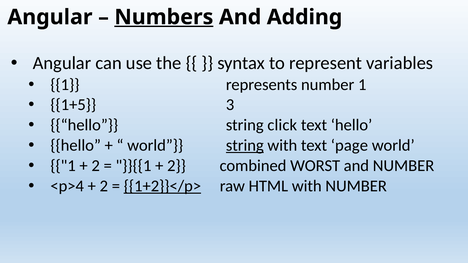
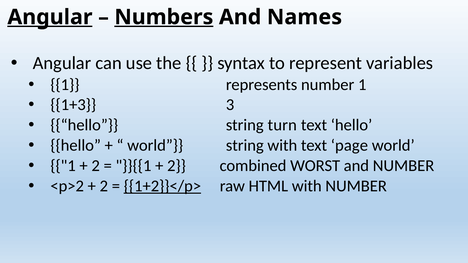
Angular at (50, 17) underline: none -> present
Adding: Adding -> Names
1+5: 1+5 -> 1+3
click: click -> turn
string at (245, 146) underline: present -> none
<p>4: <p>4 -> <p>2
